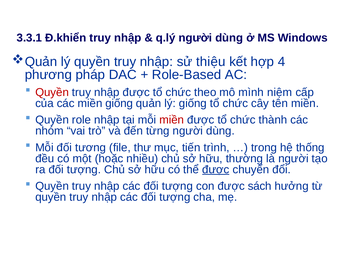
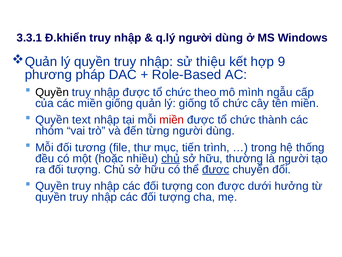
4: 4 -> 9
Quyền at (52, 92) colour: red -> black
niệm: niệm -> ngẫu
role: role -> text
chủ at (170, 158) underline: none -> present
sách: sách -> dưới
